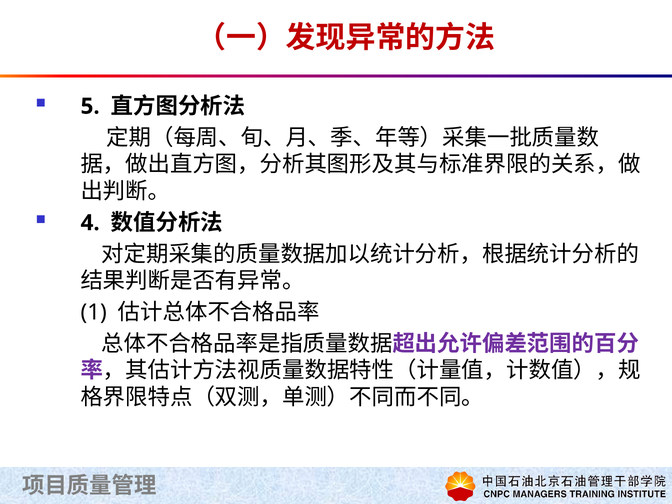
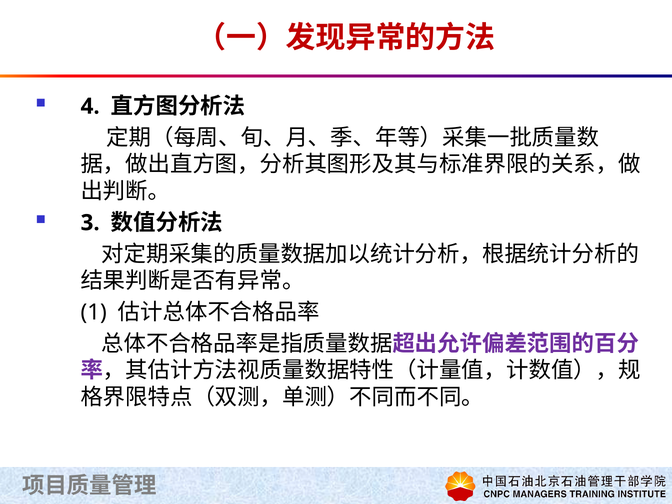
5: 5 -> 4
4: 4 -> 3
